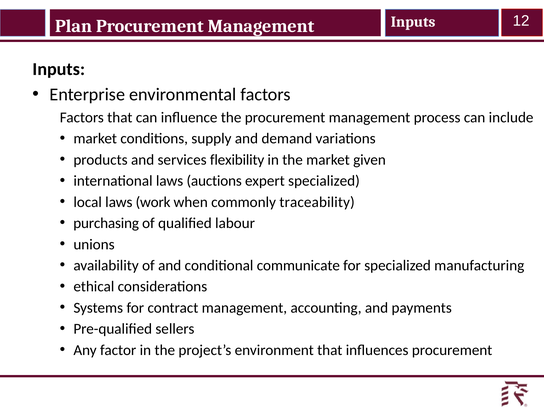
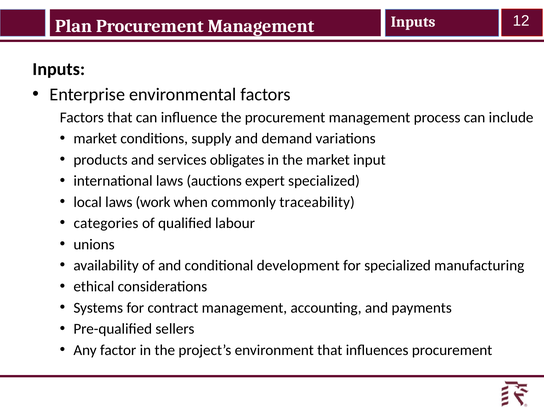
flexibility: flexibility -> obligates
given: given -> input
purchasing: purchasing -> categories
communicate: communicate -> development
